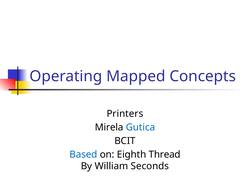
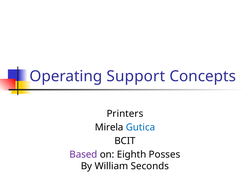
Mapped: Mapped -> Support
Based colour: blue -> purple
Thread: Thread -> Posses
